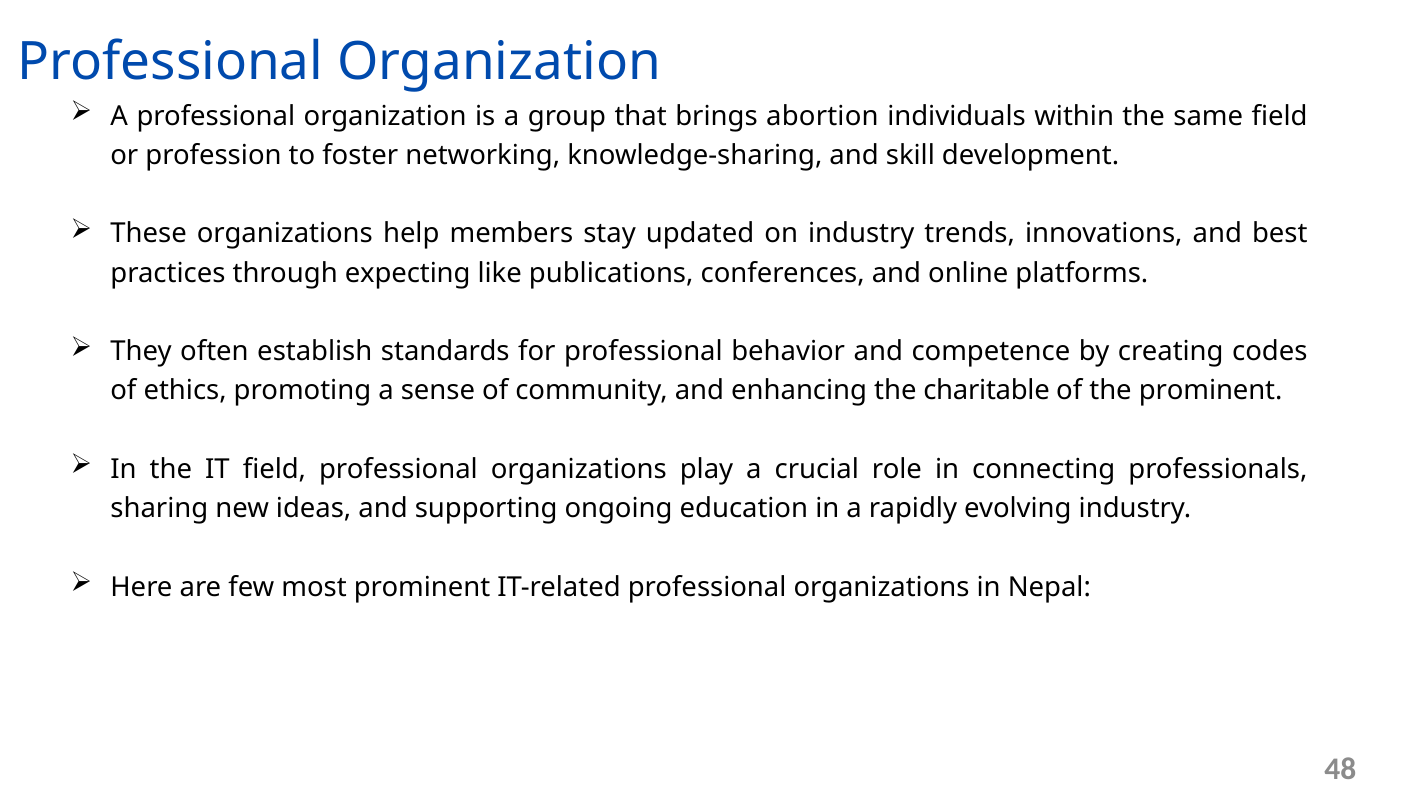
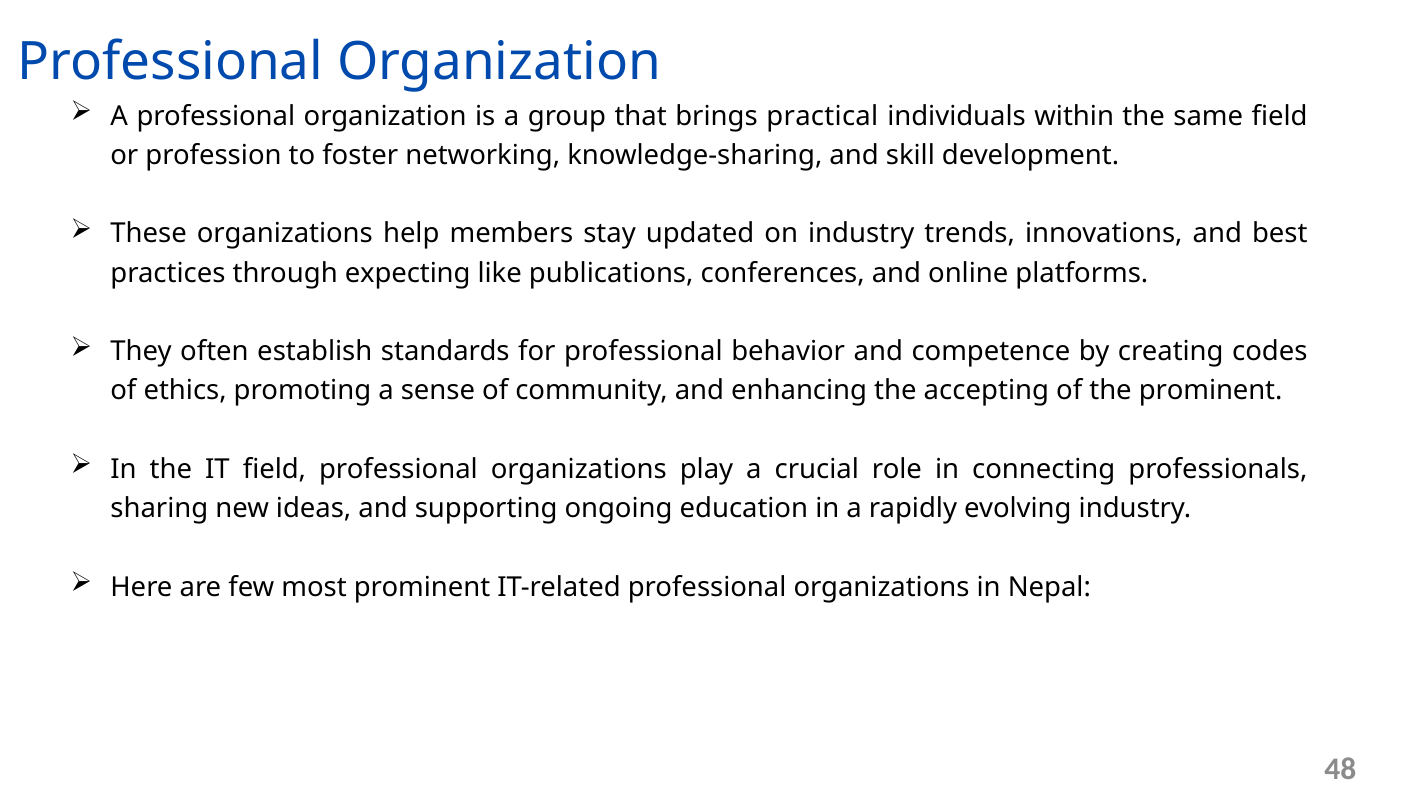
abortion: abortion -> practical
charitable: charitable -> accepting
